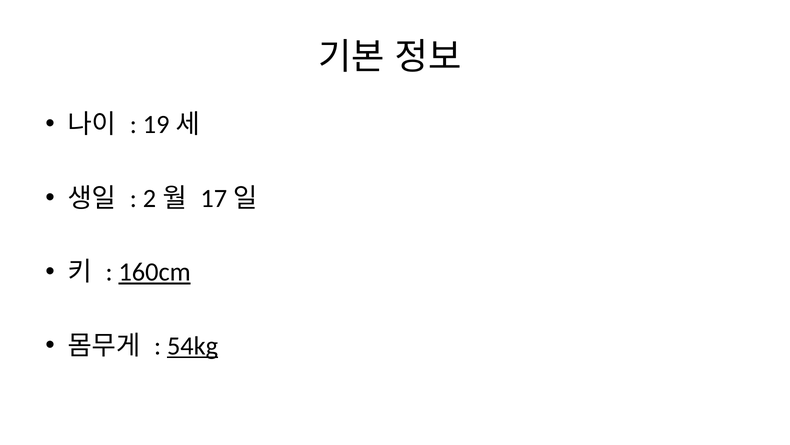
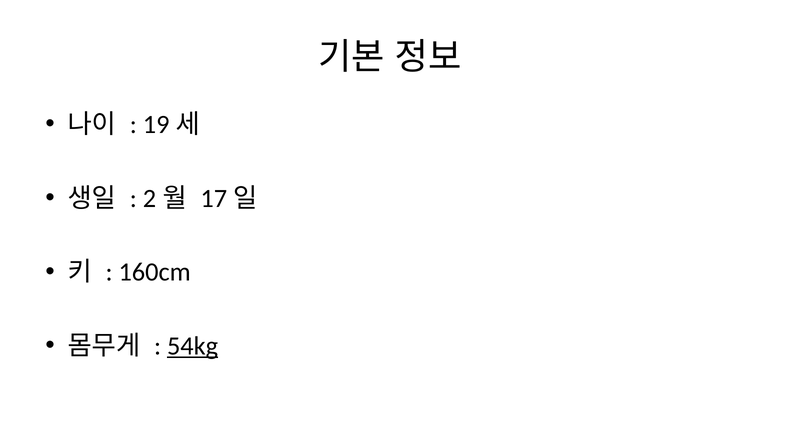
160cm underline: present -> none
